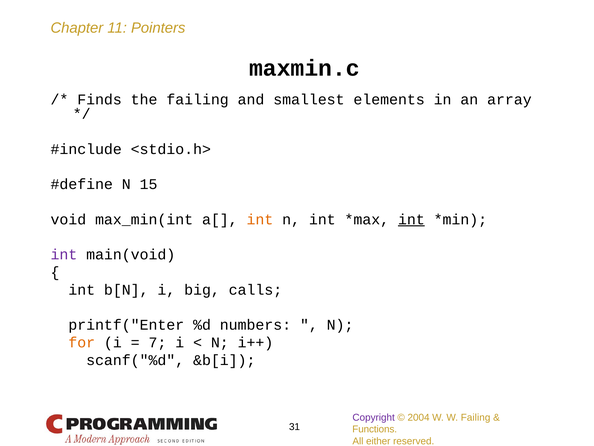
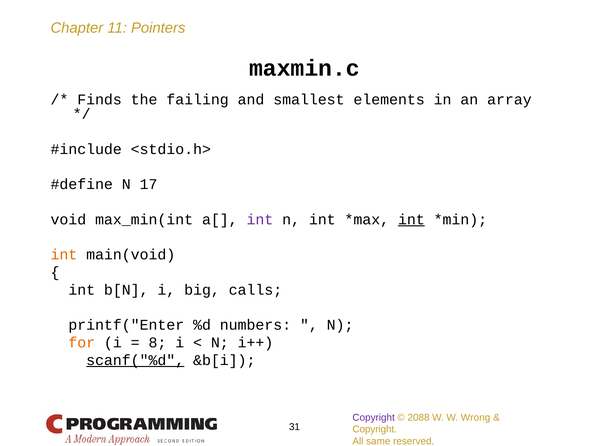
15: 15 -> 17
int at (260, 219) colour: orange -> purple
int at (64, 254) colour: purple -> orange
7: 7 -> 8
scanf("%d underline: none -> present
2004: 2004 -> 2088
W Failing: Failing -> Wrong
Functions at (375, 429): Functions -> Copyright
either: either -> same
